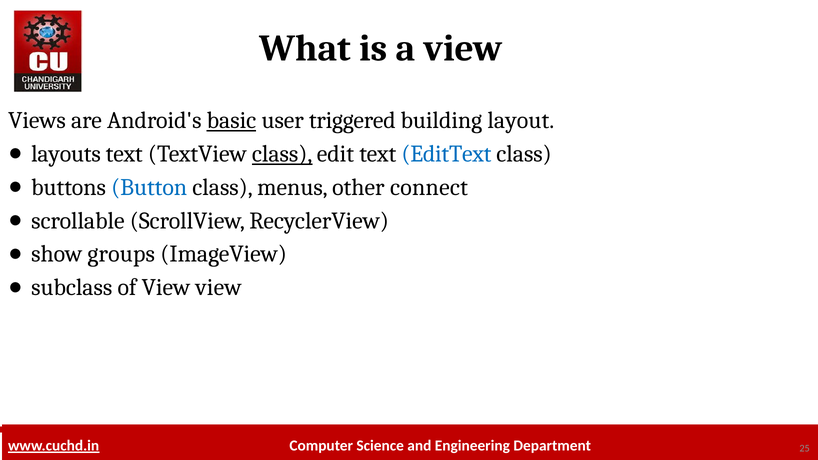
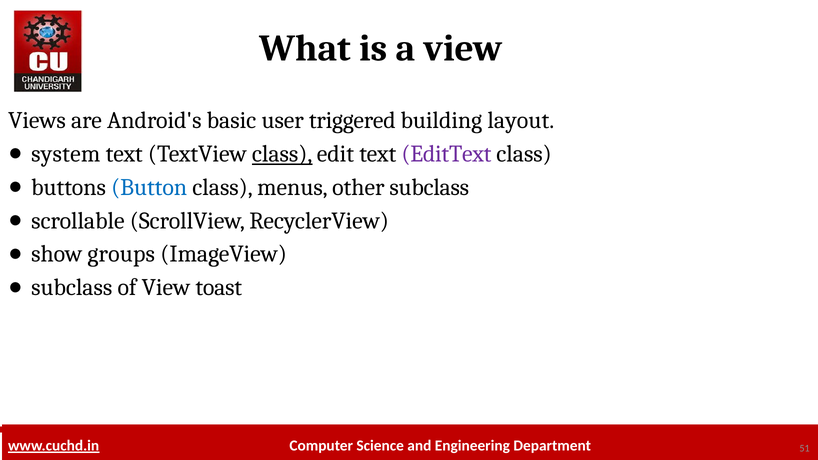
basic underline: present -> none
layouts: layouts -> system
EditText colour: blue -> purple
other connect: connect -> subclass
View view: view -> toast
25: 25 -> 51
